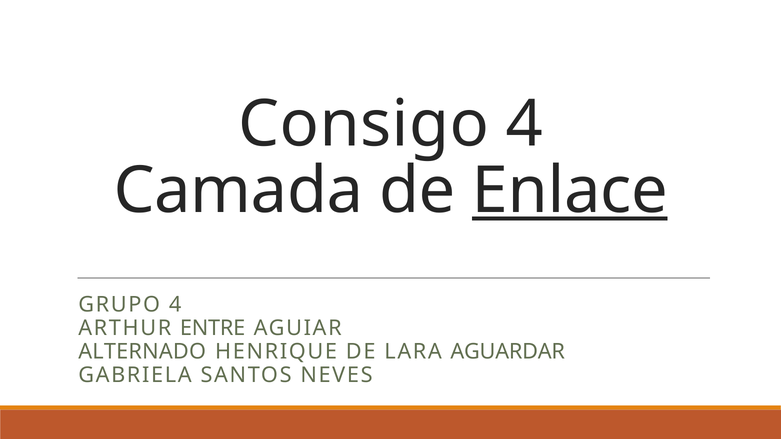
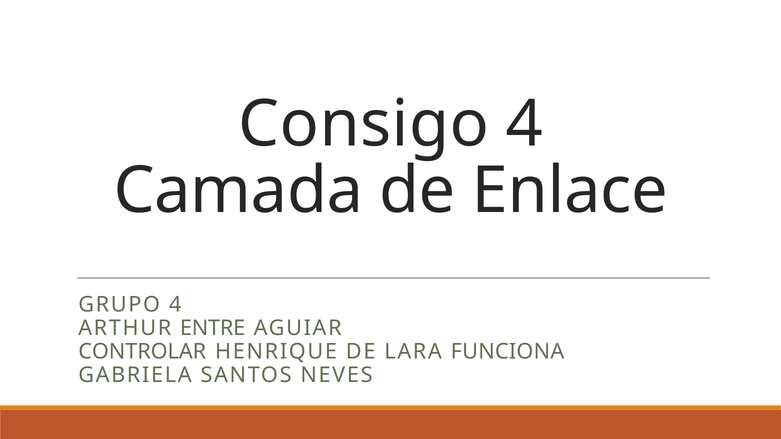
Enlace underline: present -> none
ALTERNADO: ALTERNADO -> CONTROLAR
AGUARDAR: AGUARDAR -> FUNCIONA
